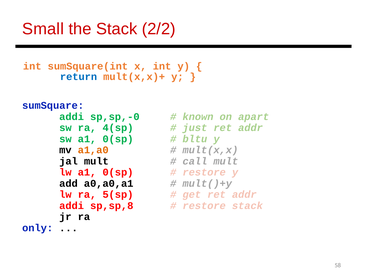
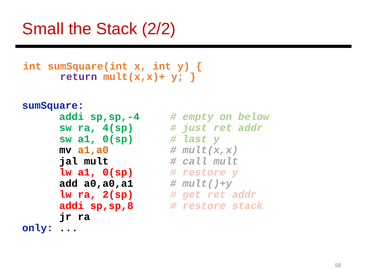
return colour: blue -> purple
sp,sp,-0: sp,sp,-0 -> sp,sp,-4
known: known -> empty
apart: apart -> below
bltu: bltu -> last
5(sp: 5(sp -> 2(sp
